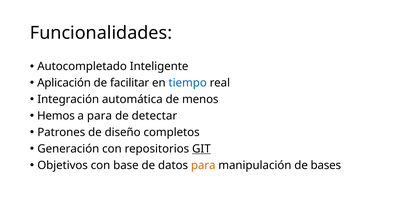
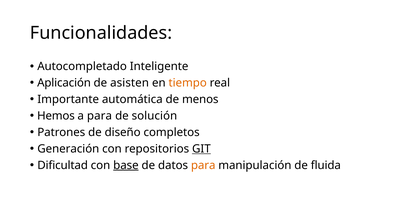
facilitar: facilitar -> asisten
tiempo colour: blue -> orange
Integración: Integración -> Importante
detectar: detectar -> solución
Objetivos: Objetivos -> Dificultad
base underline: none -> present
bases: bases -> fluida
